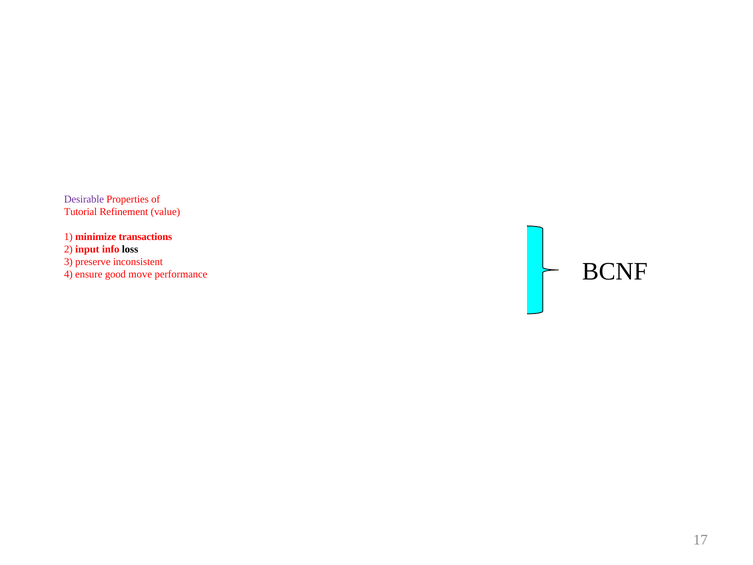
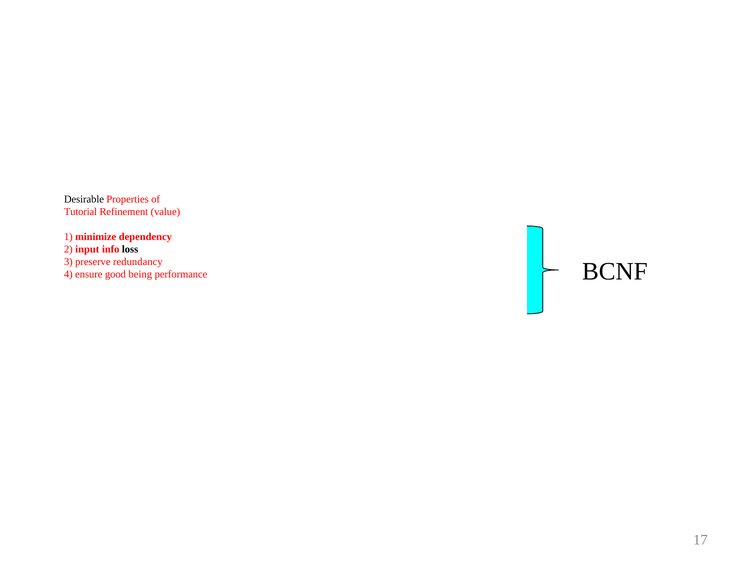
Desirable colour: purple -> black
transactions: transactions -> dependency
inconsistent: inconsistent -> redundancy
move: move -> being
